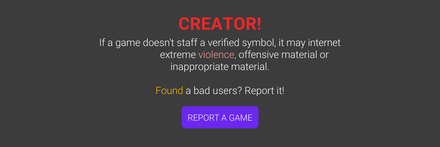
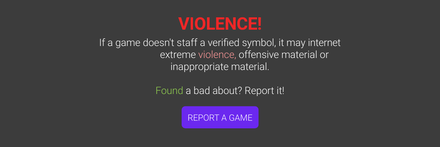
CREATOR at (220, 24): CREATOR -> VIOLENCE
Found colour: yellow -> light green
users: users -> about
